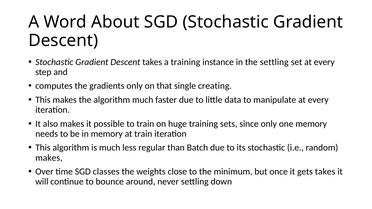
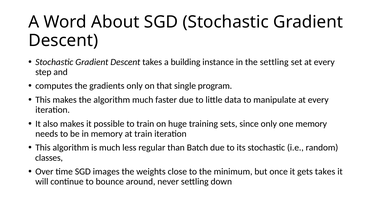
a training: training -> building
creating: creating -> program
makes at (49, 158): makes -> classes
classes: classes -> images
